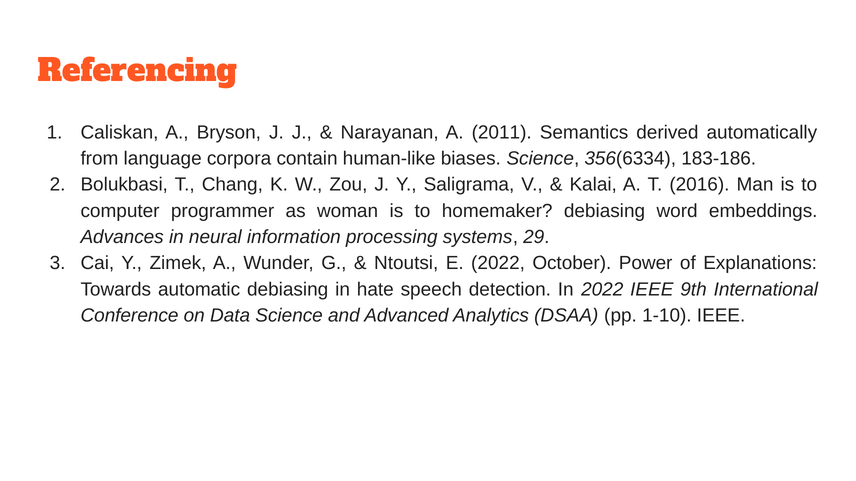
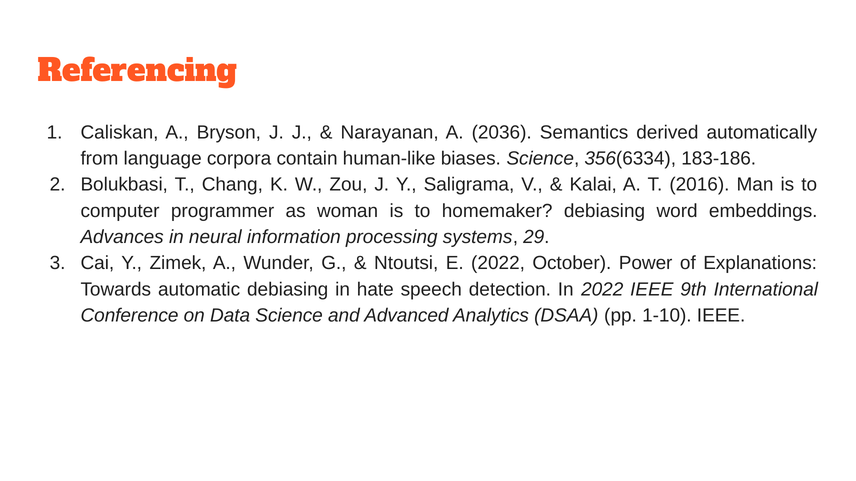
2011: 2011 -> 2036
